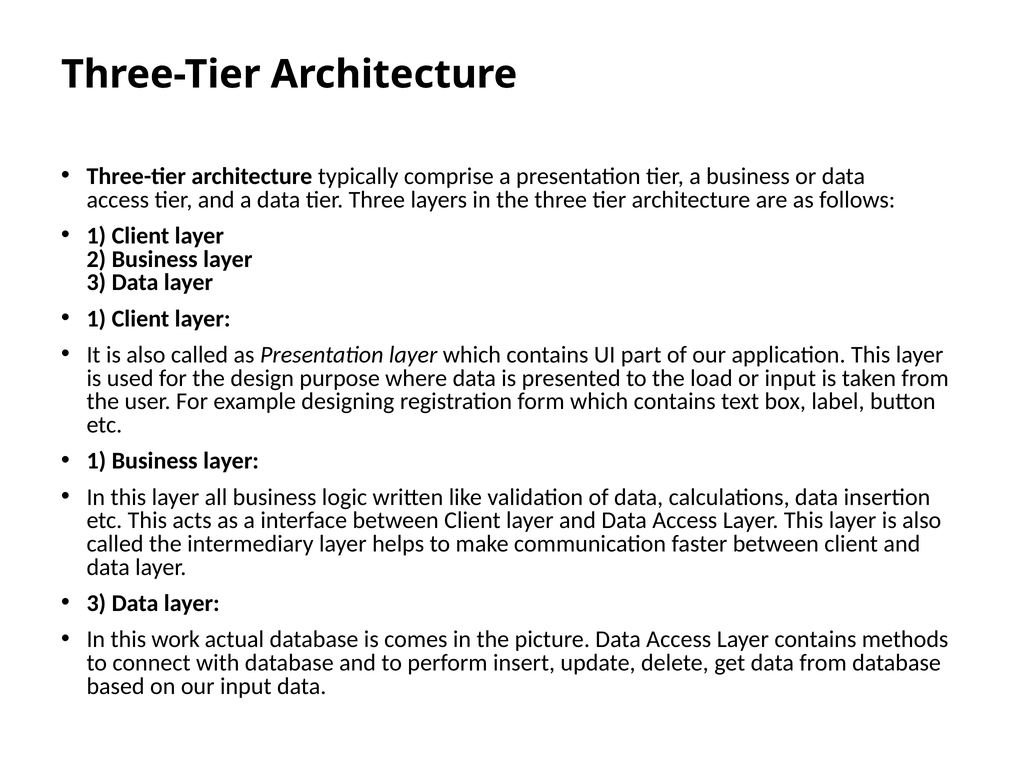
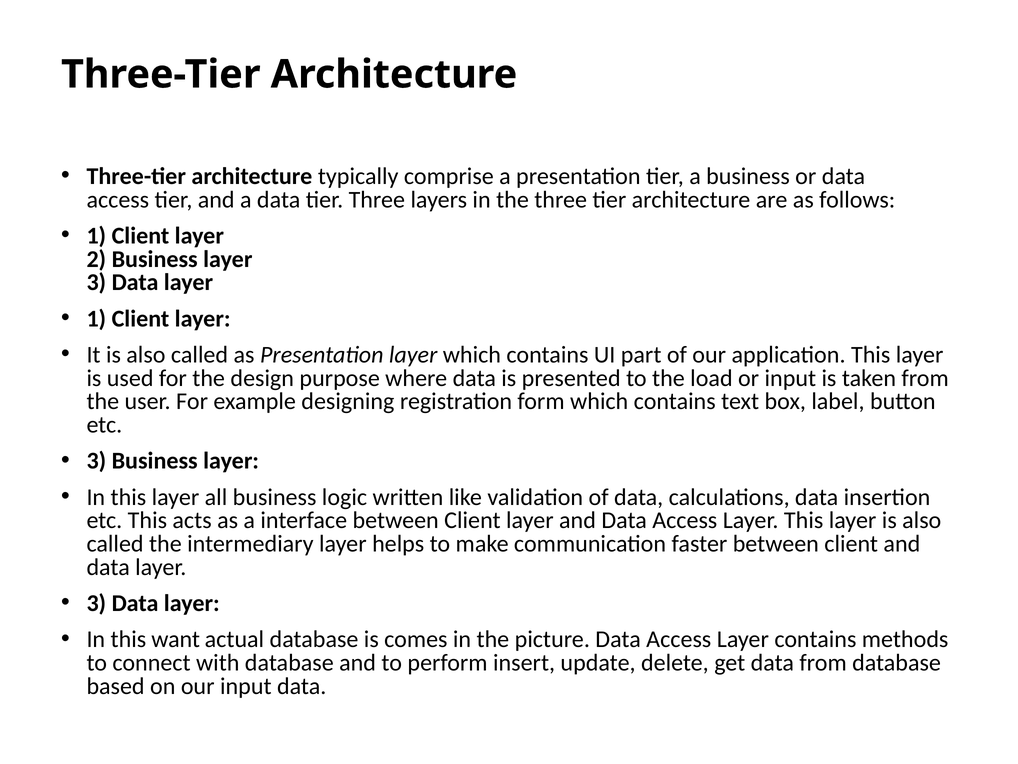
1 at (96, 461): 1 -> 3
work: work -> want
